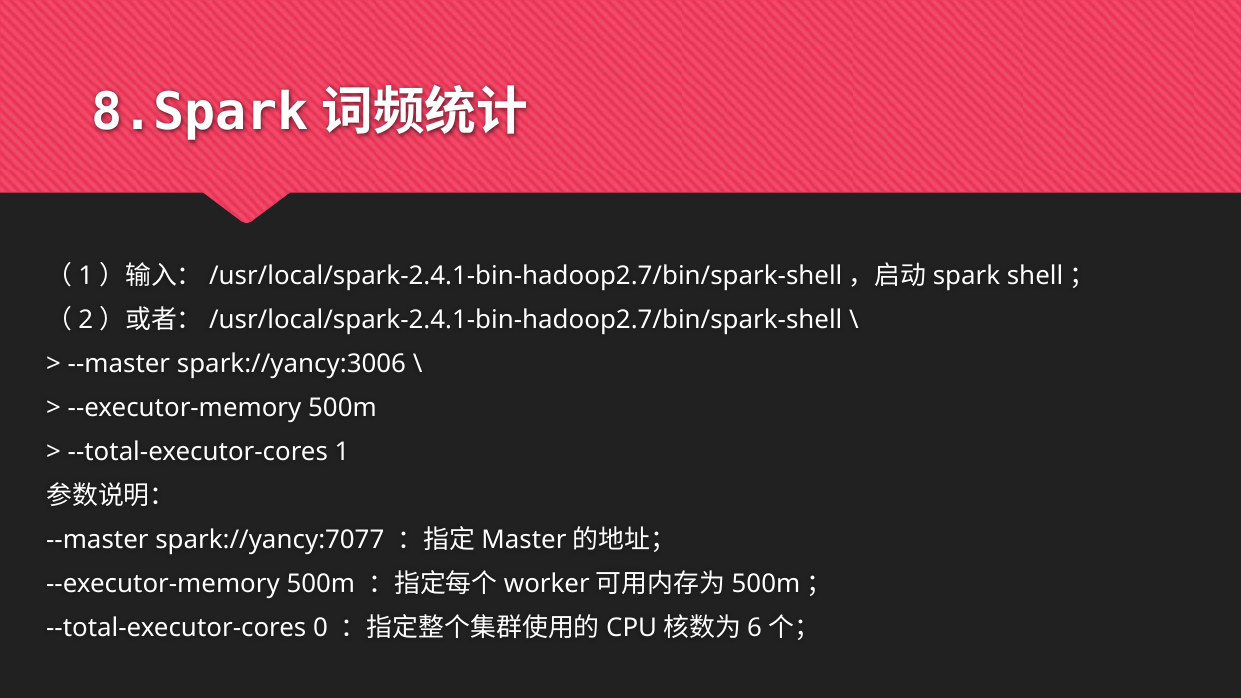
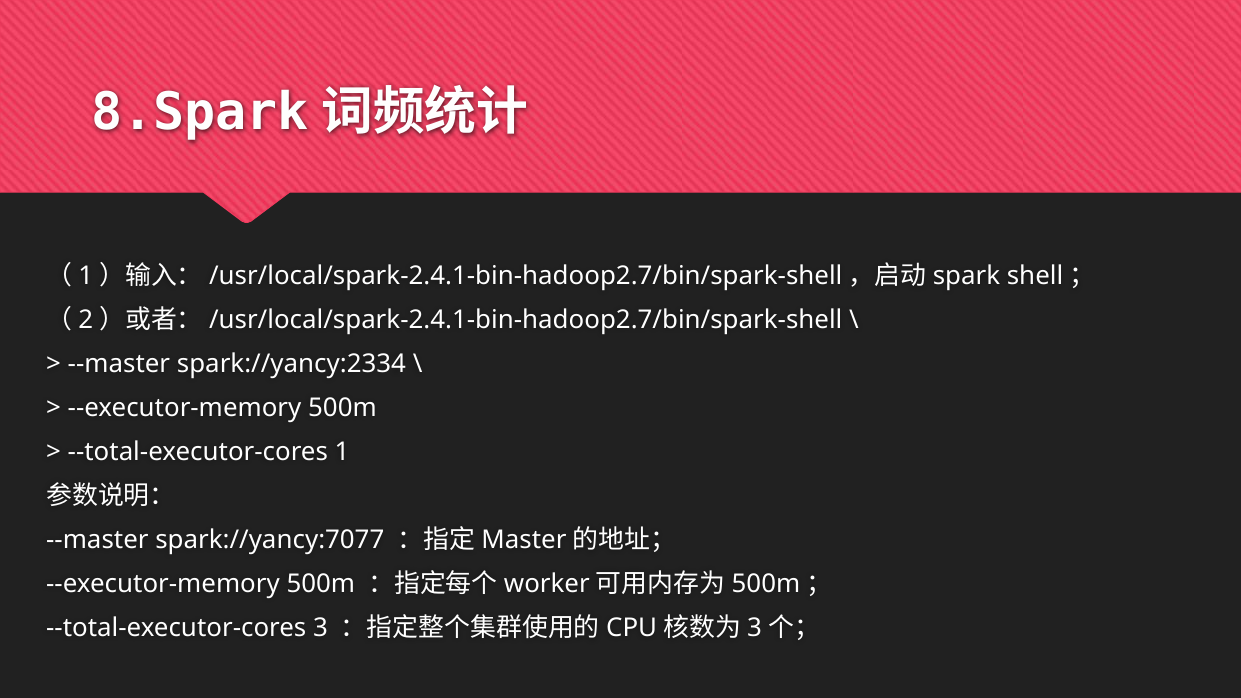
spark://yancy:3006: spark://yancy:3006 -> spark://yancy:2334
--total-executor-cores 0: 0 -> 3
6 at (755, 628): 6 -> 3
